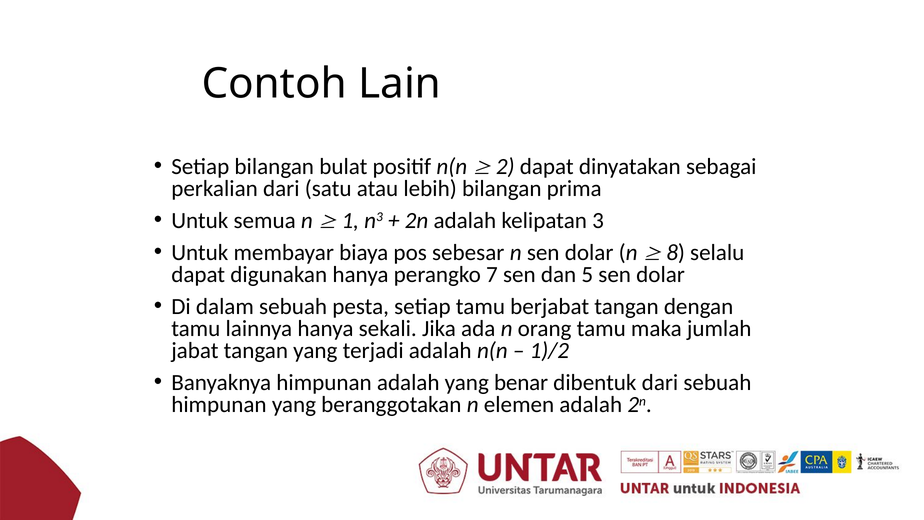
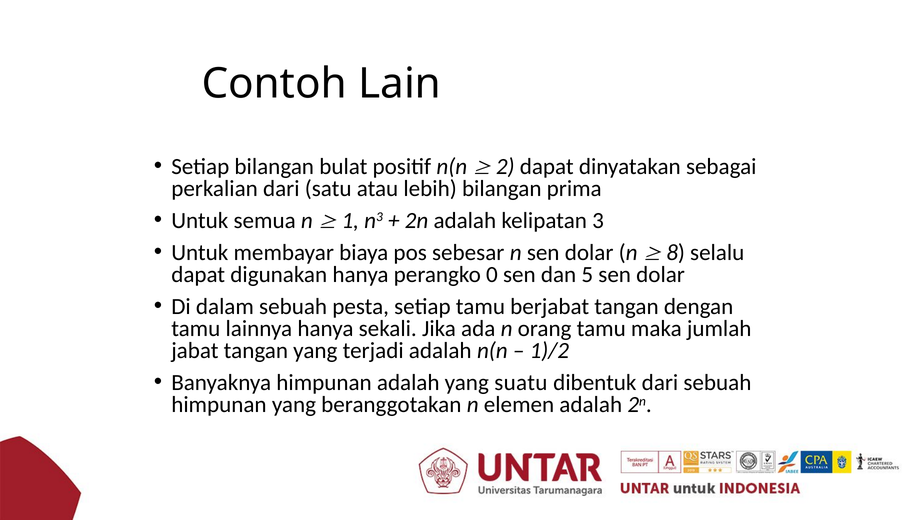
7: 7 -> 0
benar: benar -> suatu
